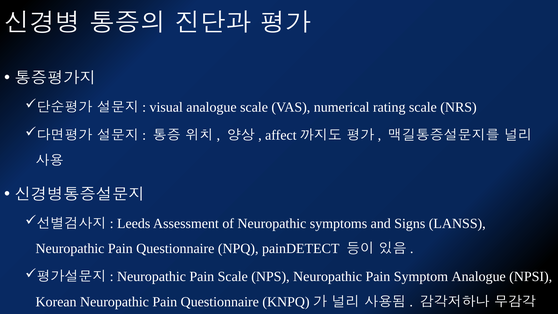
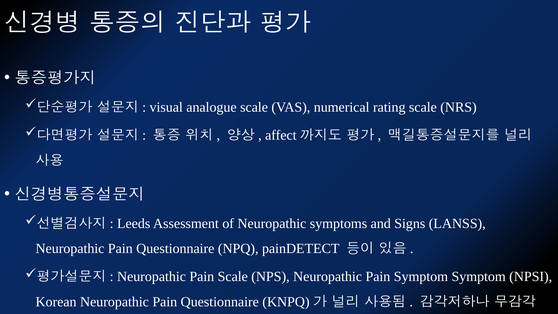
Symptom Analogue: Analogue -> Symptom
